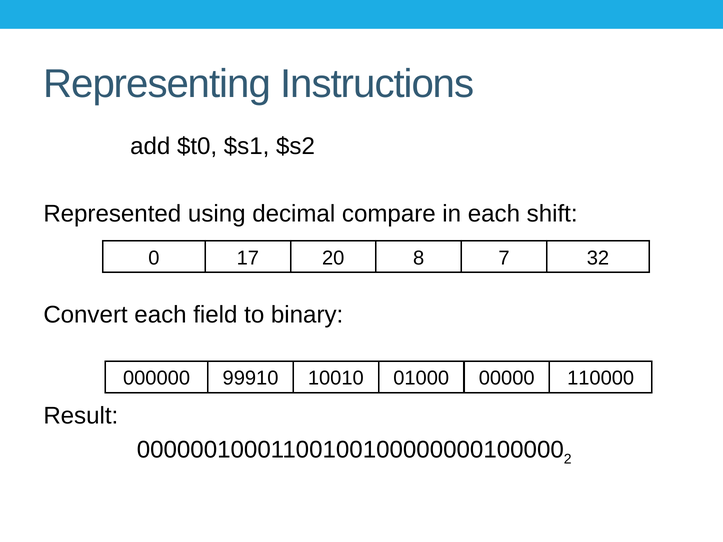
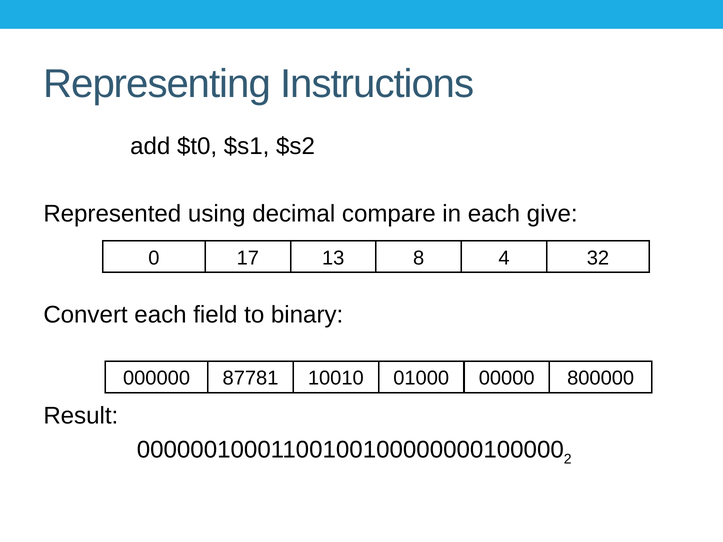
shift: shift -> give
20: 20 -> 13
7: 7 -> 4
99910: 99910 -> 87781
110000: 110000 -> 800000
